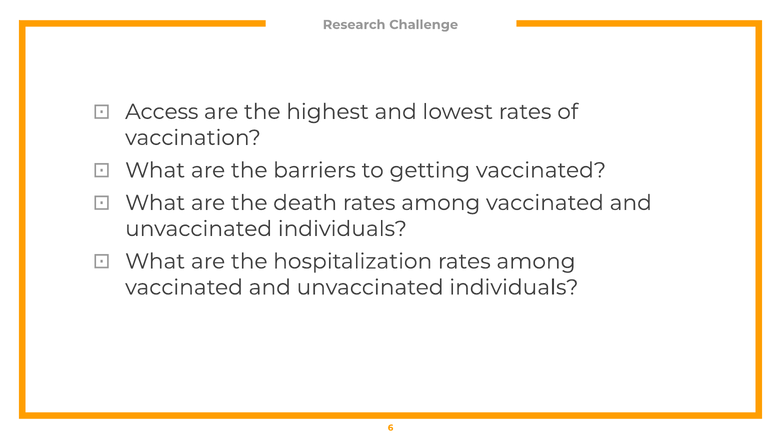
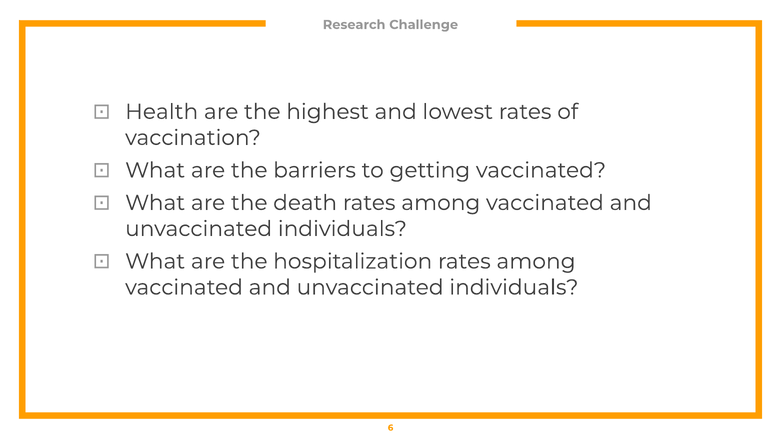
Access: Access -> Health
